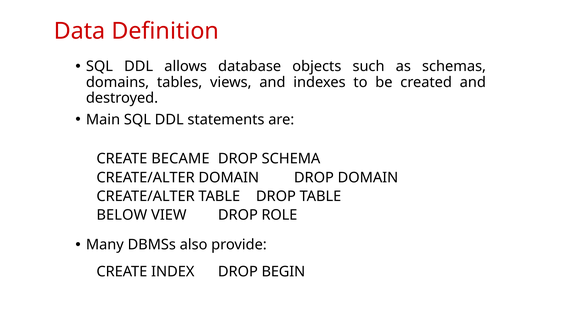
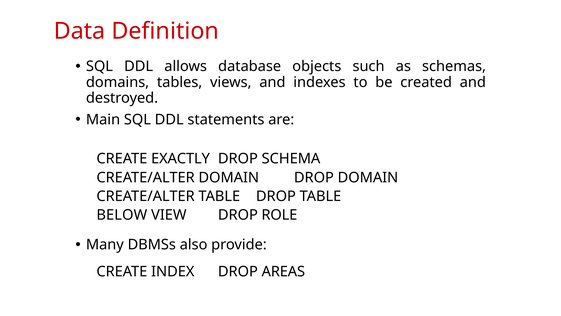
BECAME: BECAME -> EXACTLY
BEGIN: BEGIN -> AREAS
